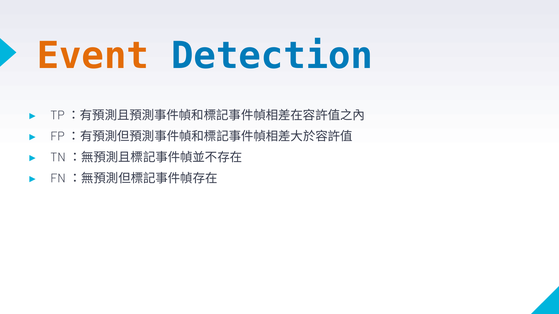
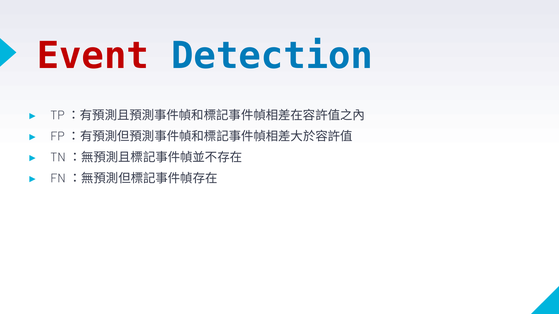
Event colour: orange -> red
